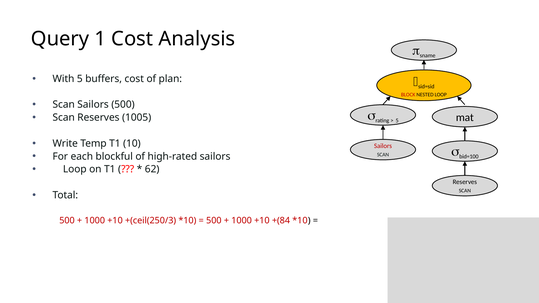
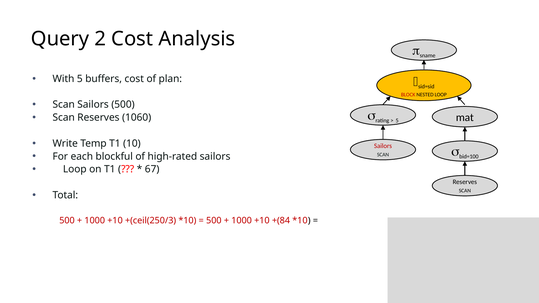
1: 1 -> 2
1005: 1005 -> 1060
62: 62 -> 67
